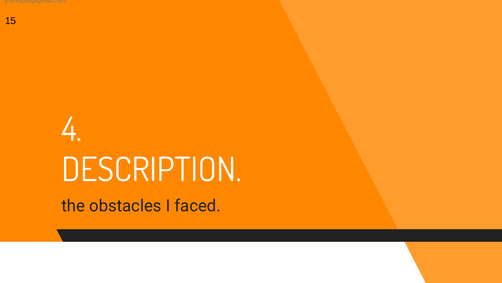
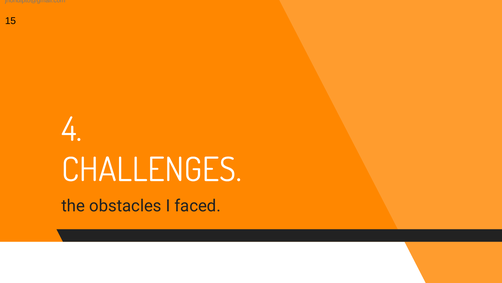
DESCRIPTION: DESCRIPTION -> CHALLENGES
